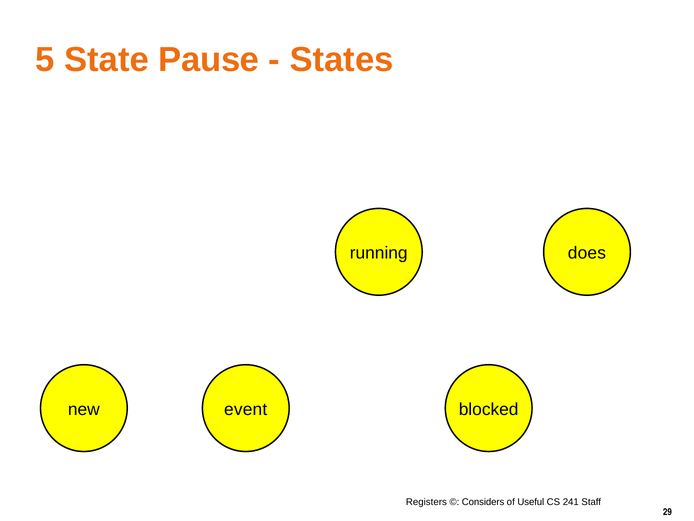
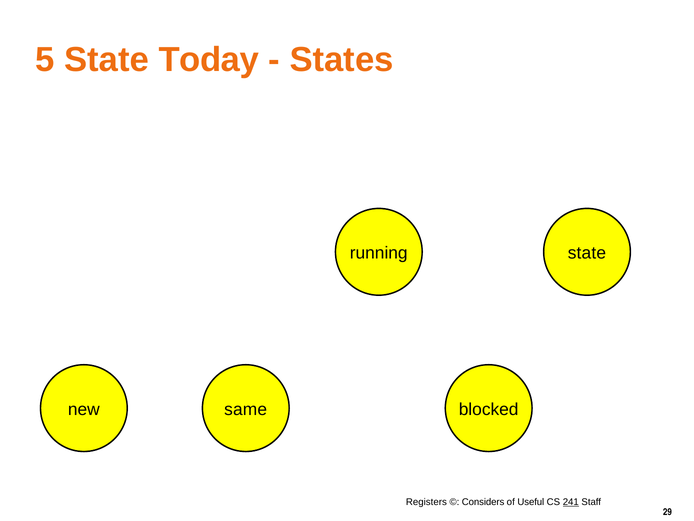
Pause: Pause -> Today
running does: does -> state
event: event -> same
241 underline: none -> present
